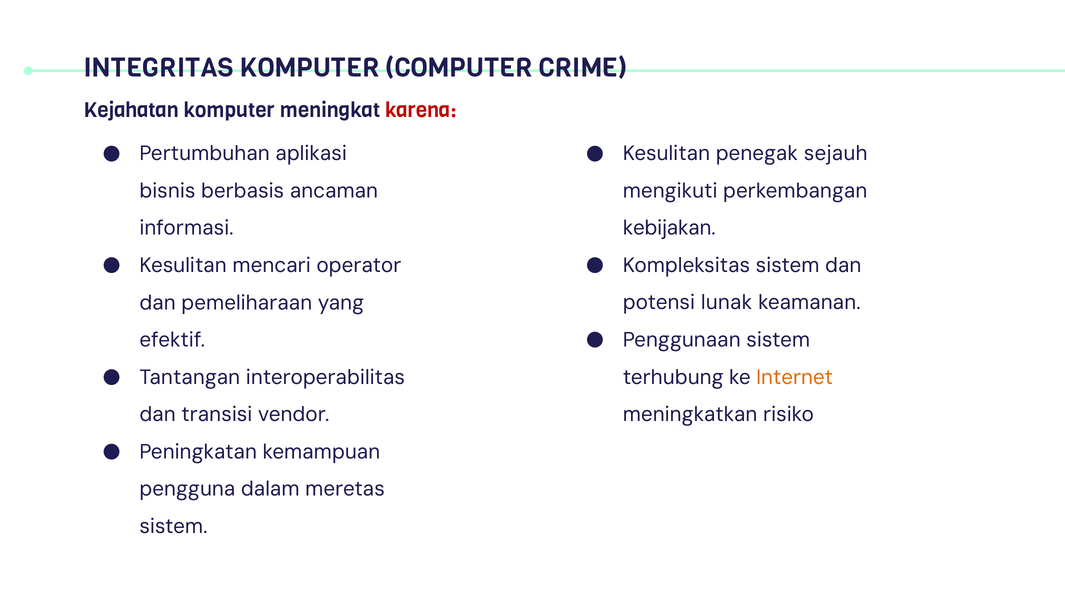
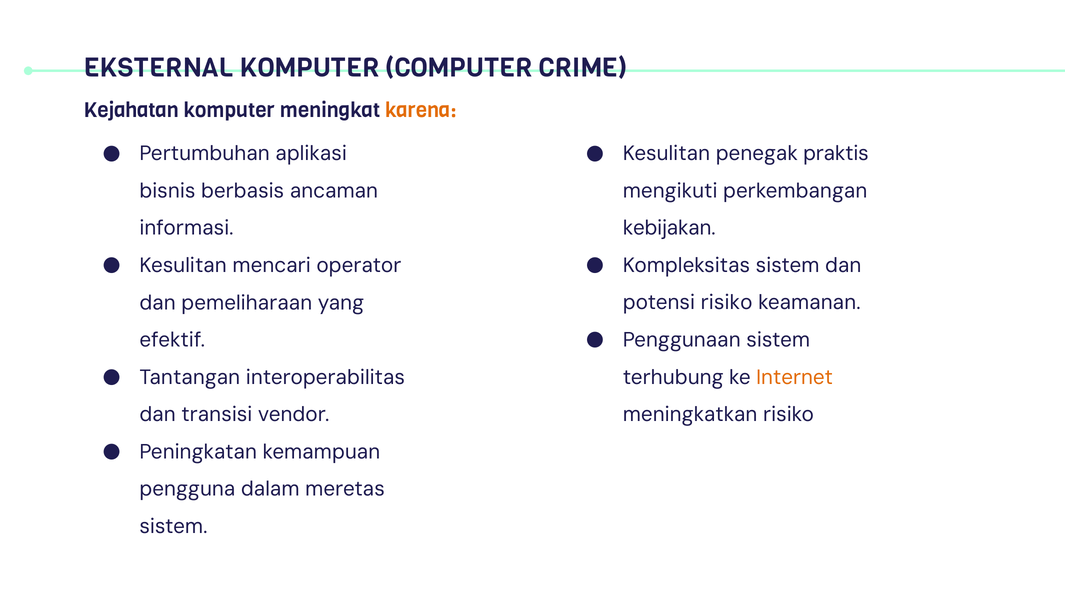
INTEGRITAS: INTEGRITAS -> EKSTERNAL
karena colour: red -> orange
sejauh: sejauh -> praktis
potensi lunak: lunak -> risiko
